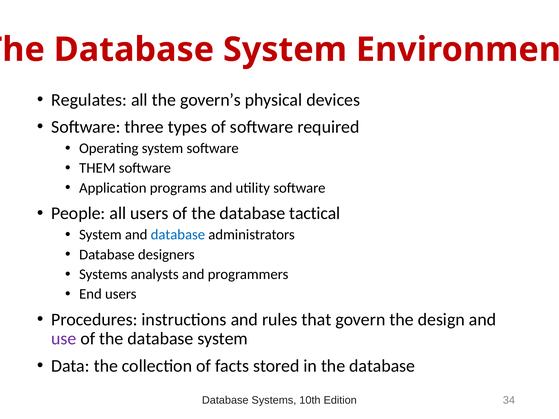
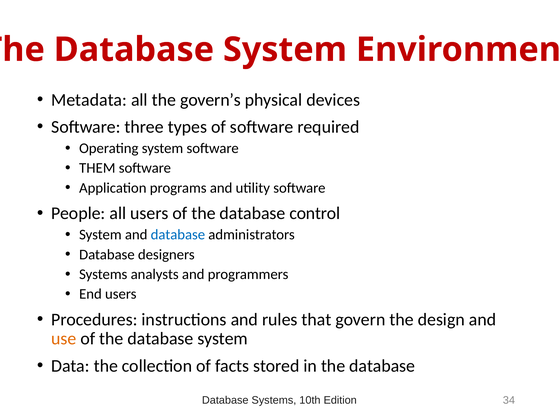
Regulates: Regulates -> Metadata
tactical: tactical -> control
use colour: purple -> orange
